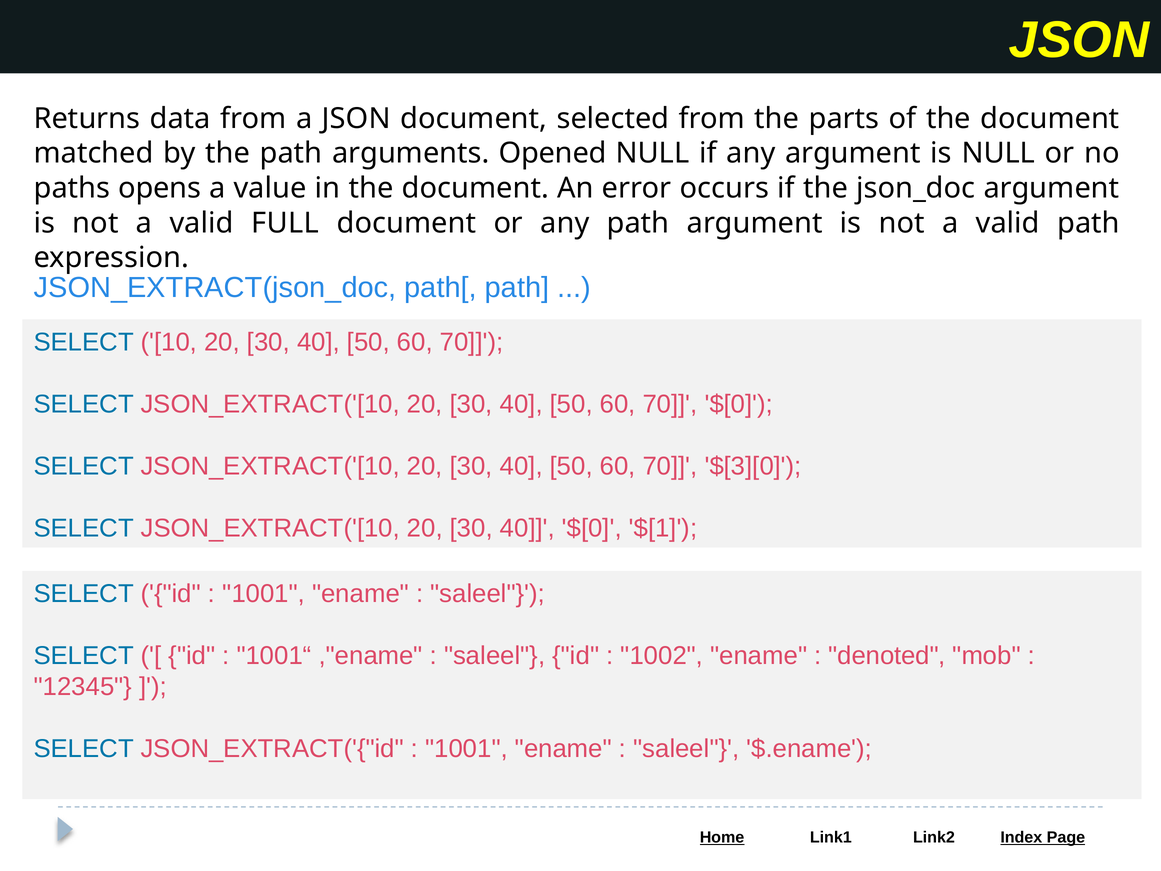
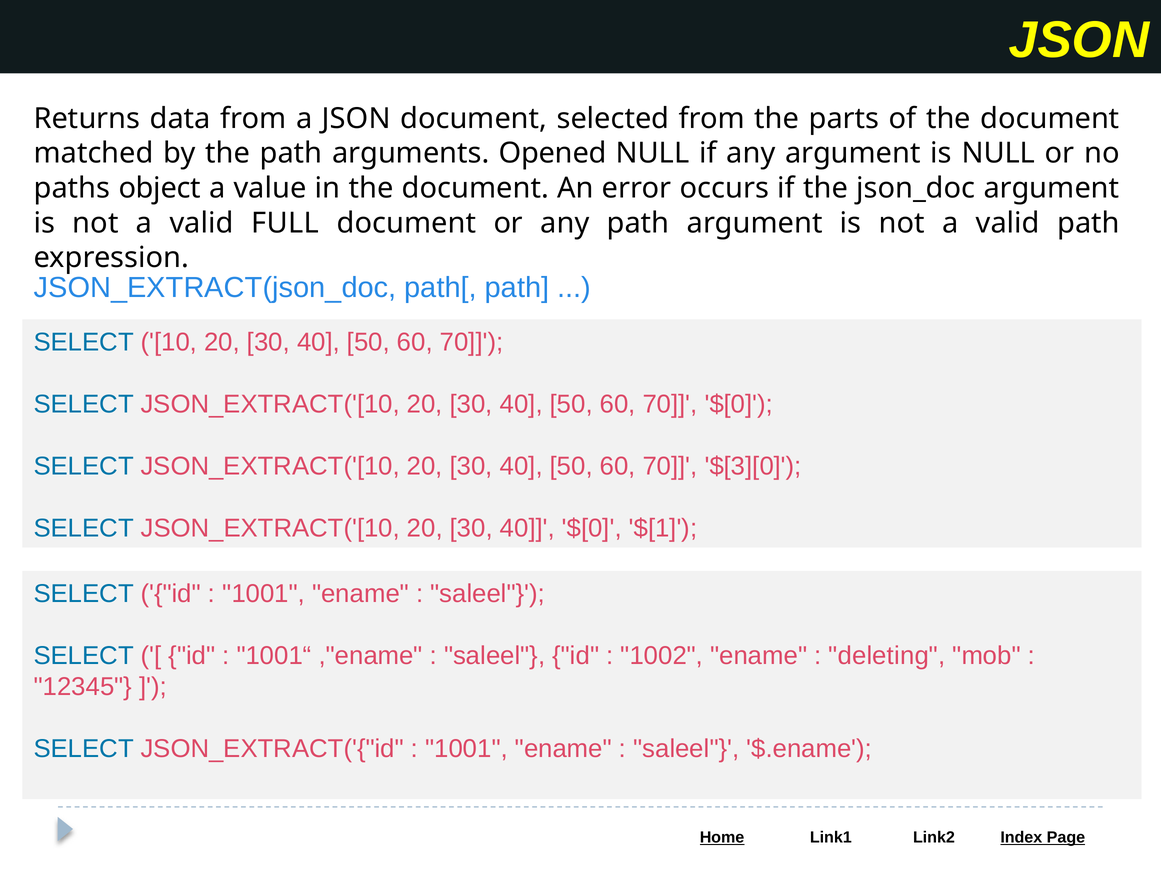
opens: opens -> object
denoted: denoted -> deleting
